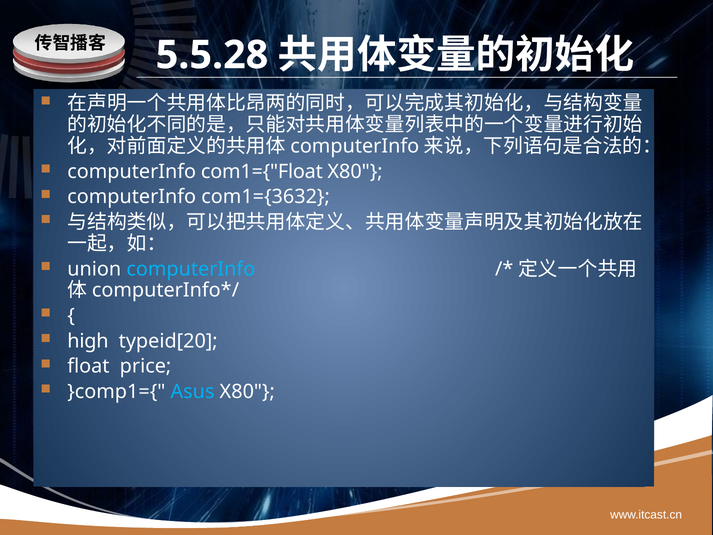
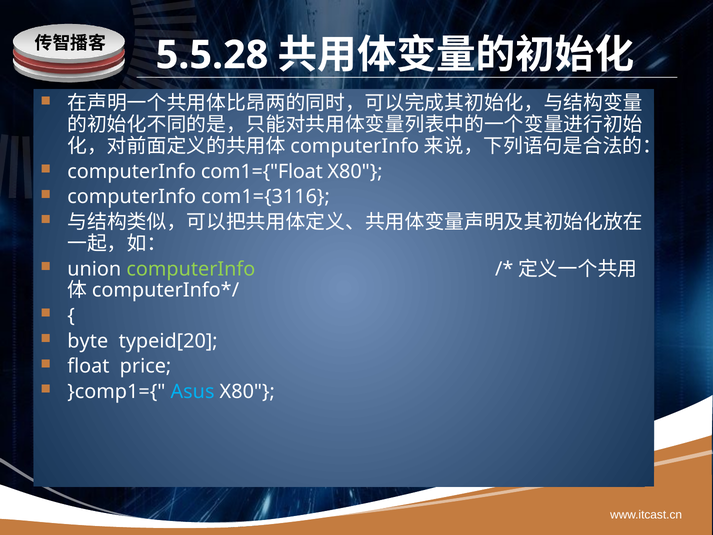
com1={3632: com1={3632 -> com1={3116
computerInfo at (191, 269) colour: light blue -> light green
high: high -> byte
